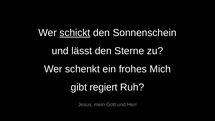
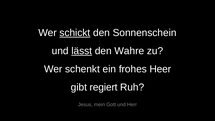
lässt underline: none -> present
Sterne: Sterne -> Wahre
Mich: Mich -> Heer
